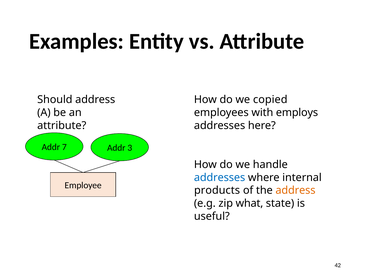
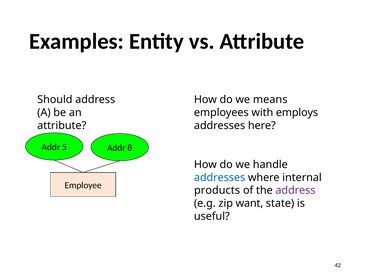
copied: copied -> means
7: 7 -> 5
3: 3 -> 8
address at (295, 190) colour: orange -> purple
what: what -> want
